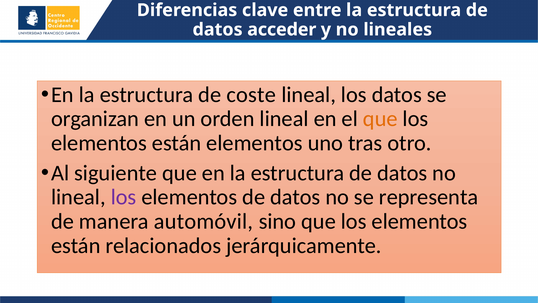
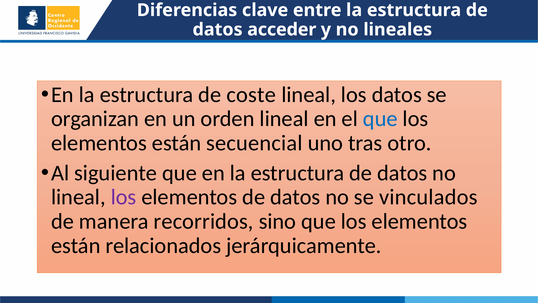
que at (380, 119) colour: orange -> blue
están elementos: elementos -> secuencial
representa: representa -> vinculados
automóvil: automóvil -> recorridos
